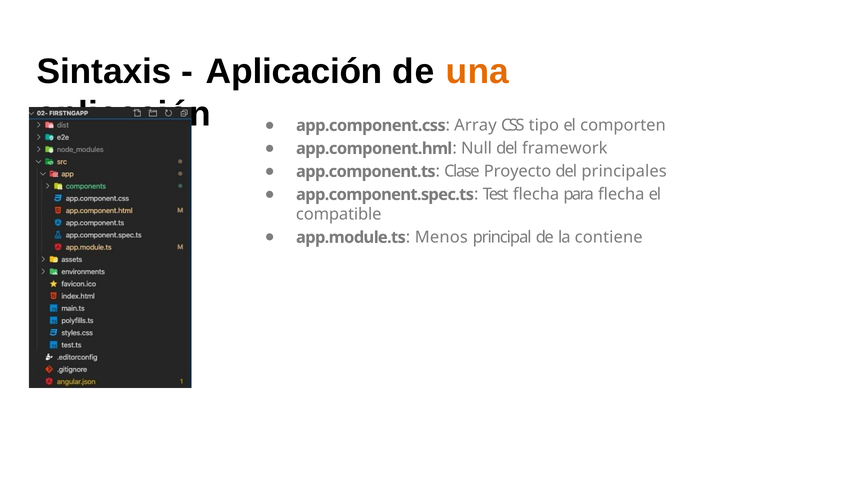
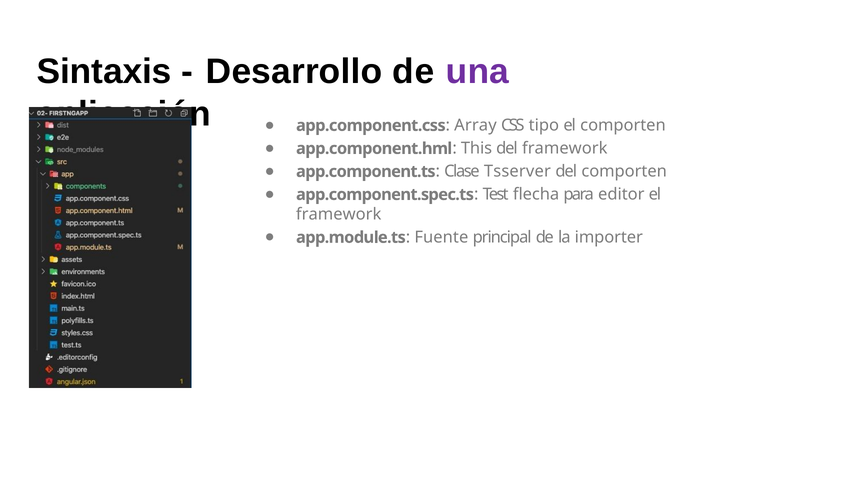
Aplicación at (294, 72): Aplicación -> Desarrollo
una colour: orange -> purple
Null: Null -> This
Proyecto: Proyecto -> Tsserver
del principales: principales -> comporten
para flecha: flecha -> editor
compatible at (339, 214): compatible -> framework
Menos: Menos -> Fuente
contiene: contiene -> importer
